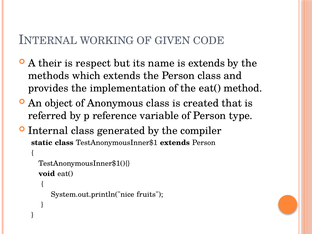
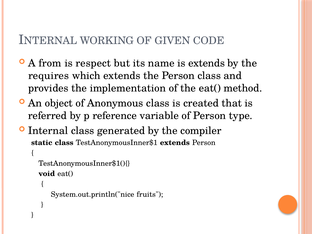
their: their -> from
methods: methods -> requires
